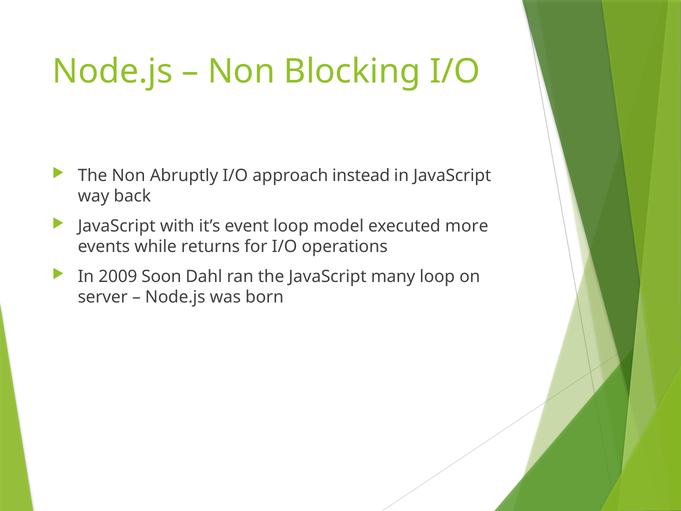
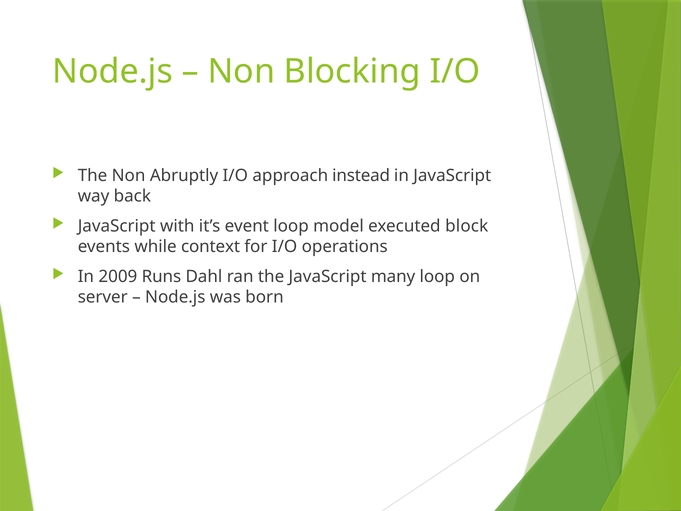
more: more -> block
returns: returns -> context
Soon: Soon -> Runs
